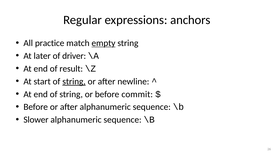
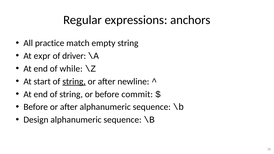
empty underline: present -> none
later: later -> expr
result: result -> while
Slower: Slower -> Design
